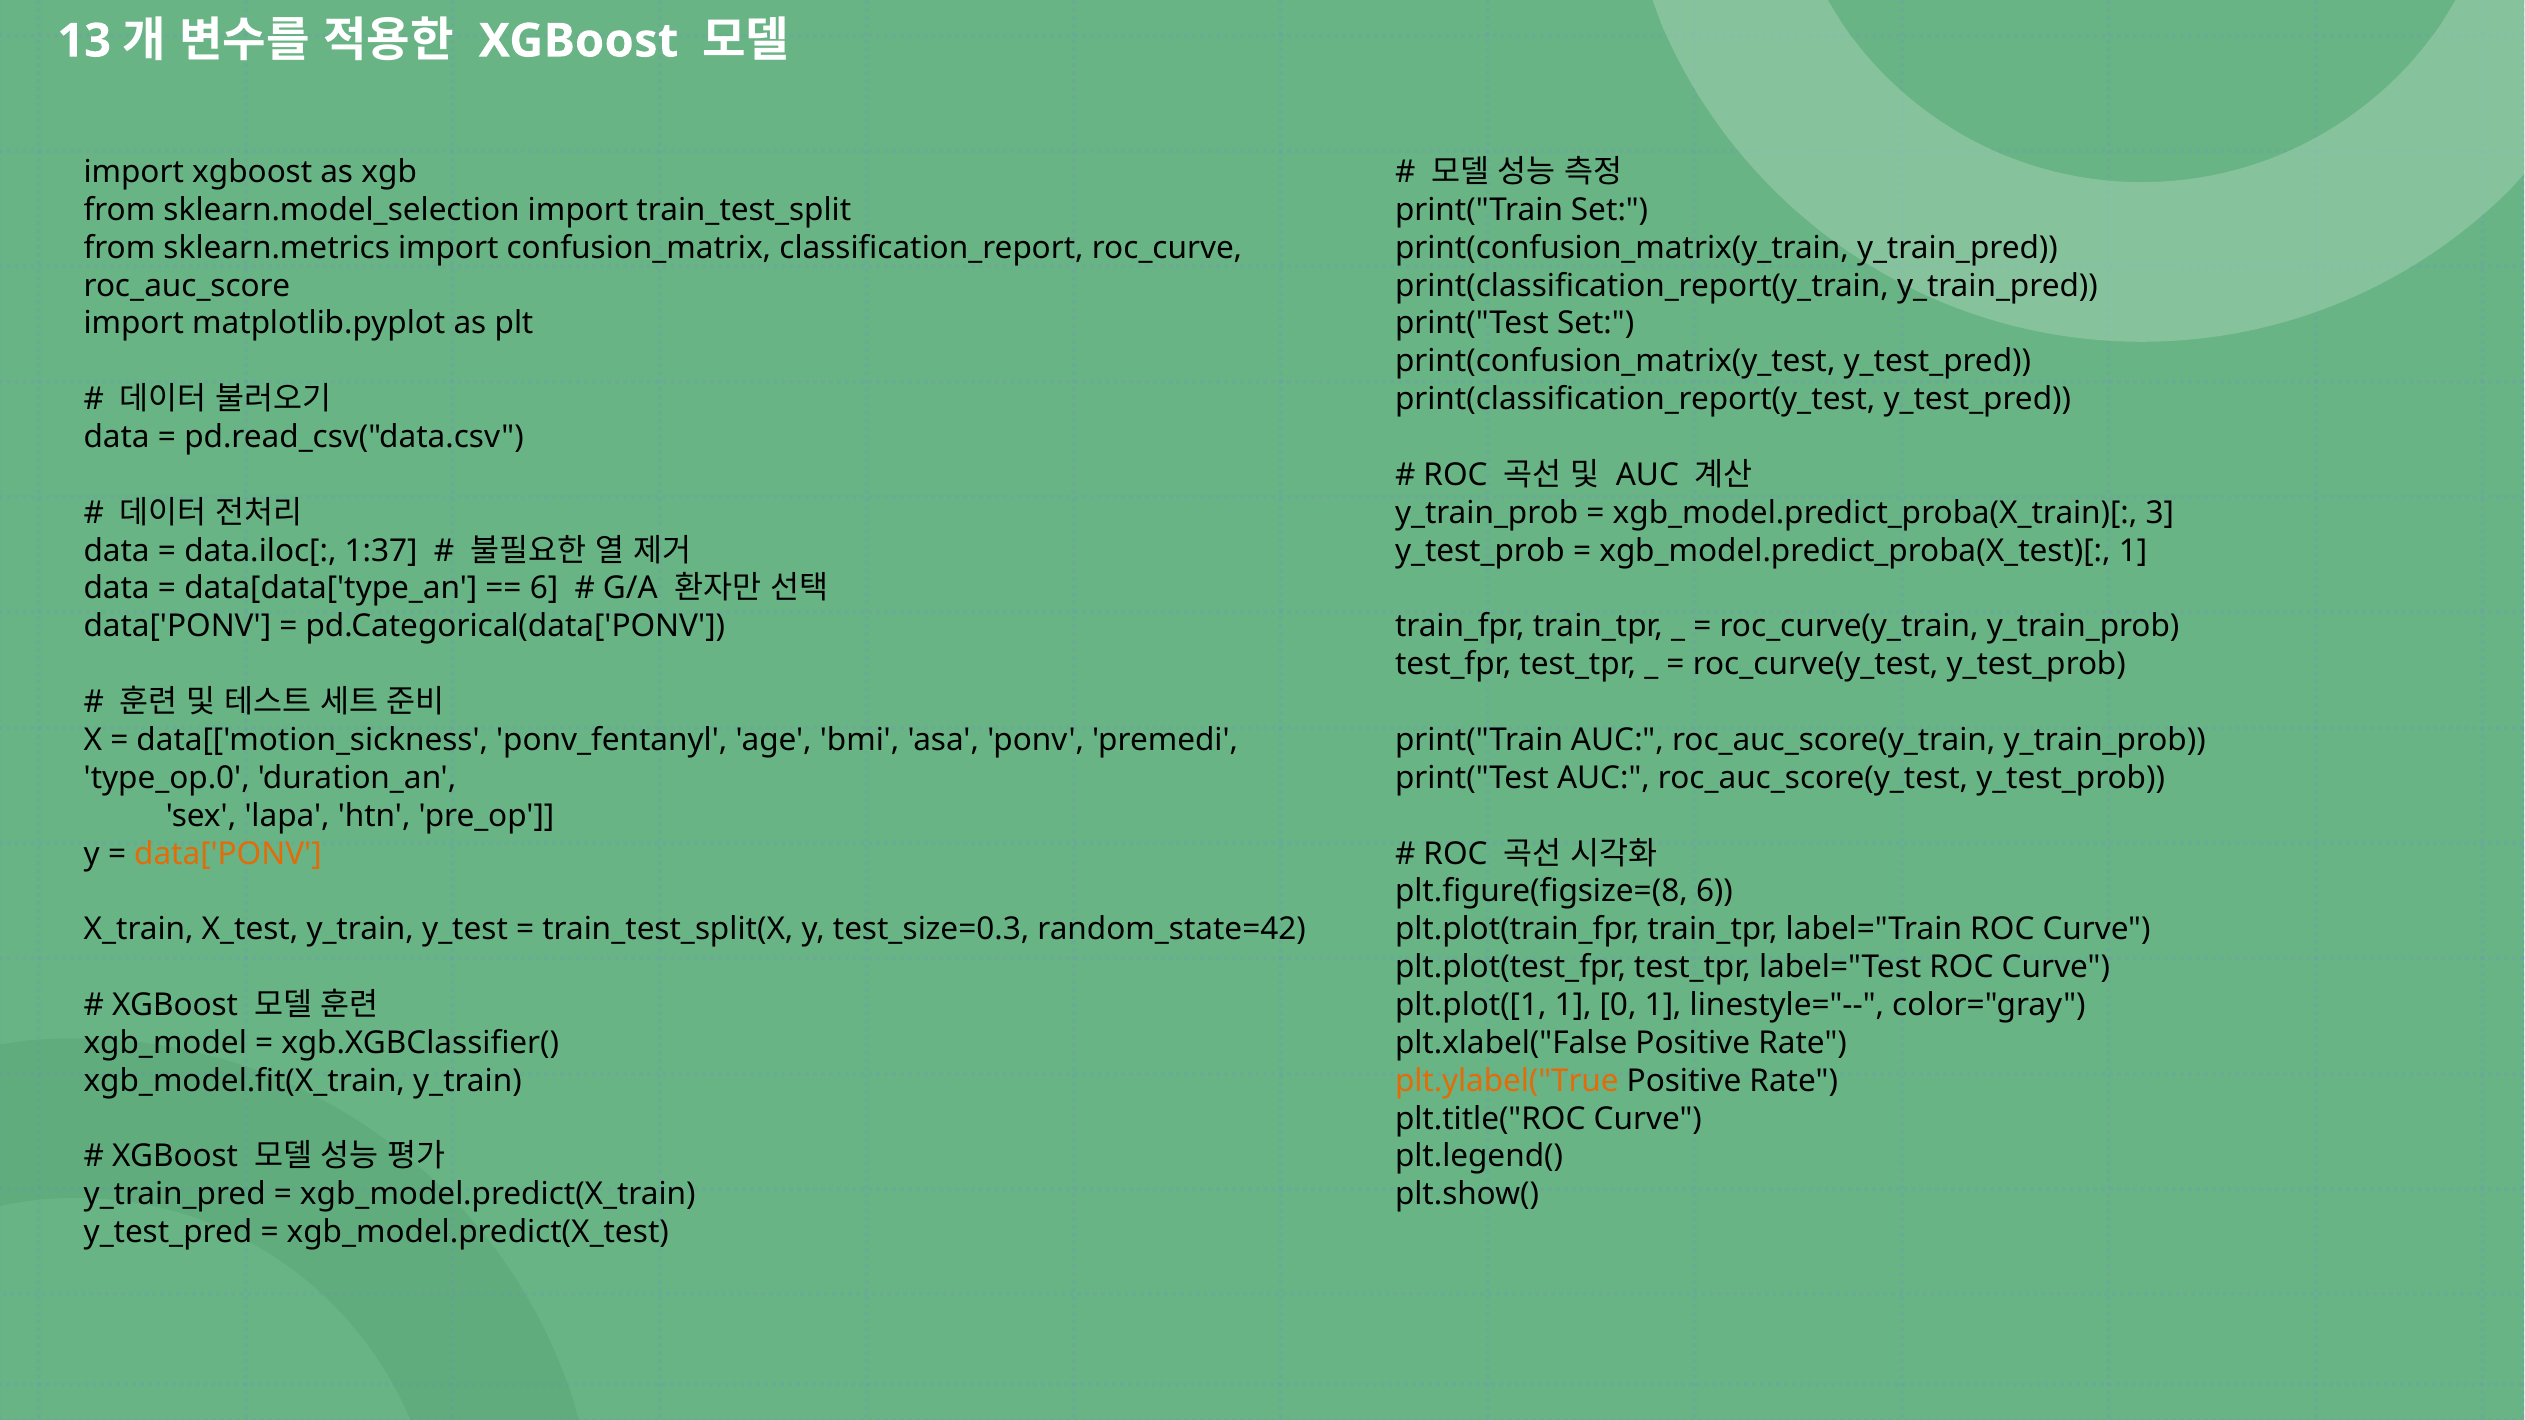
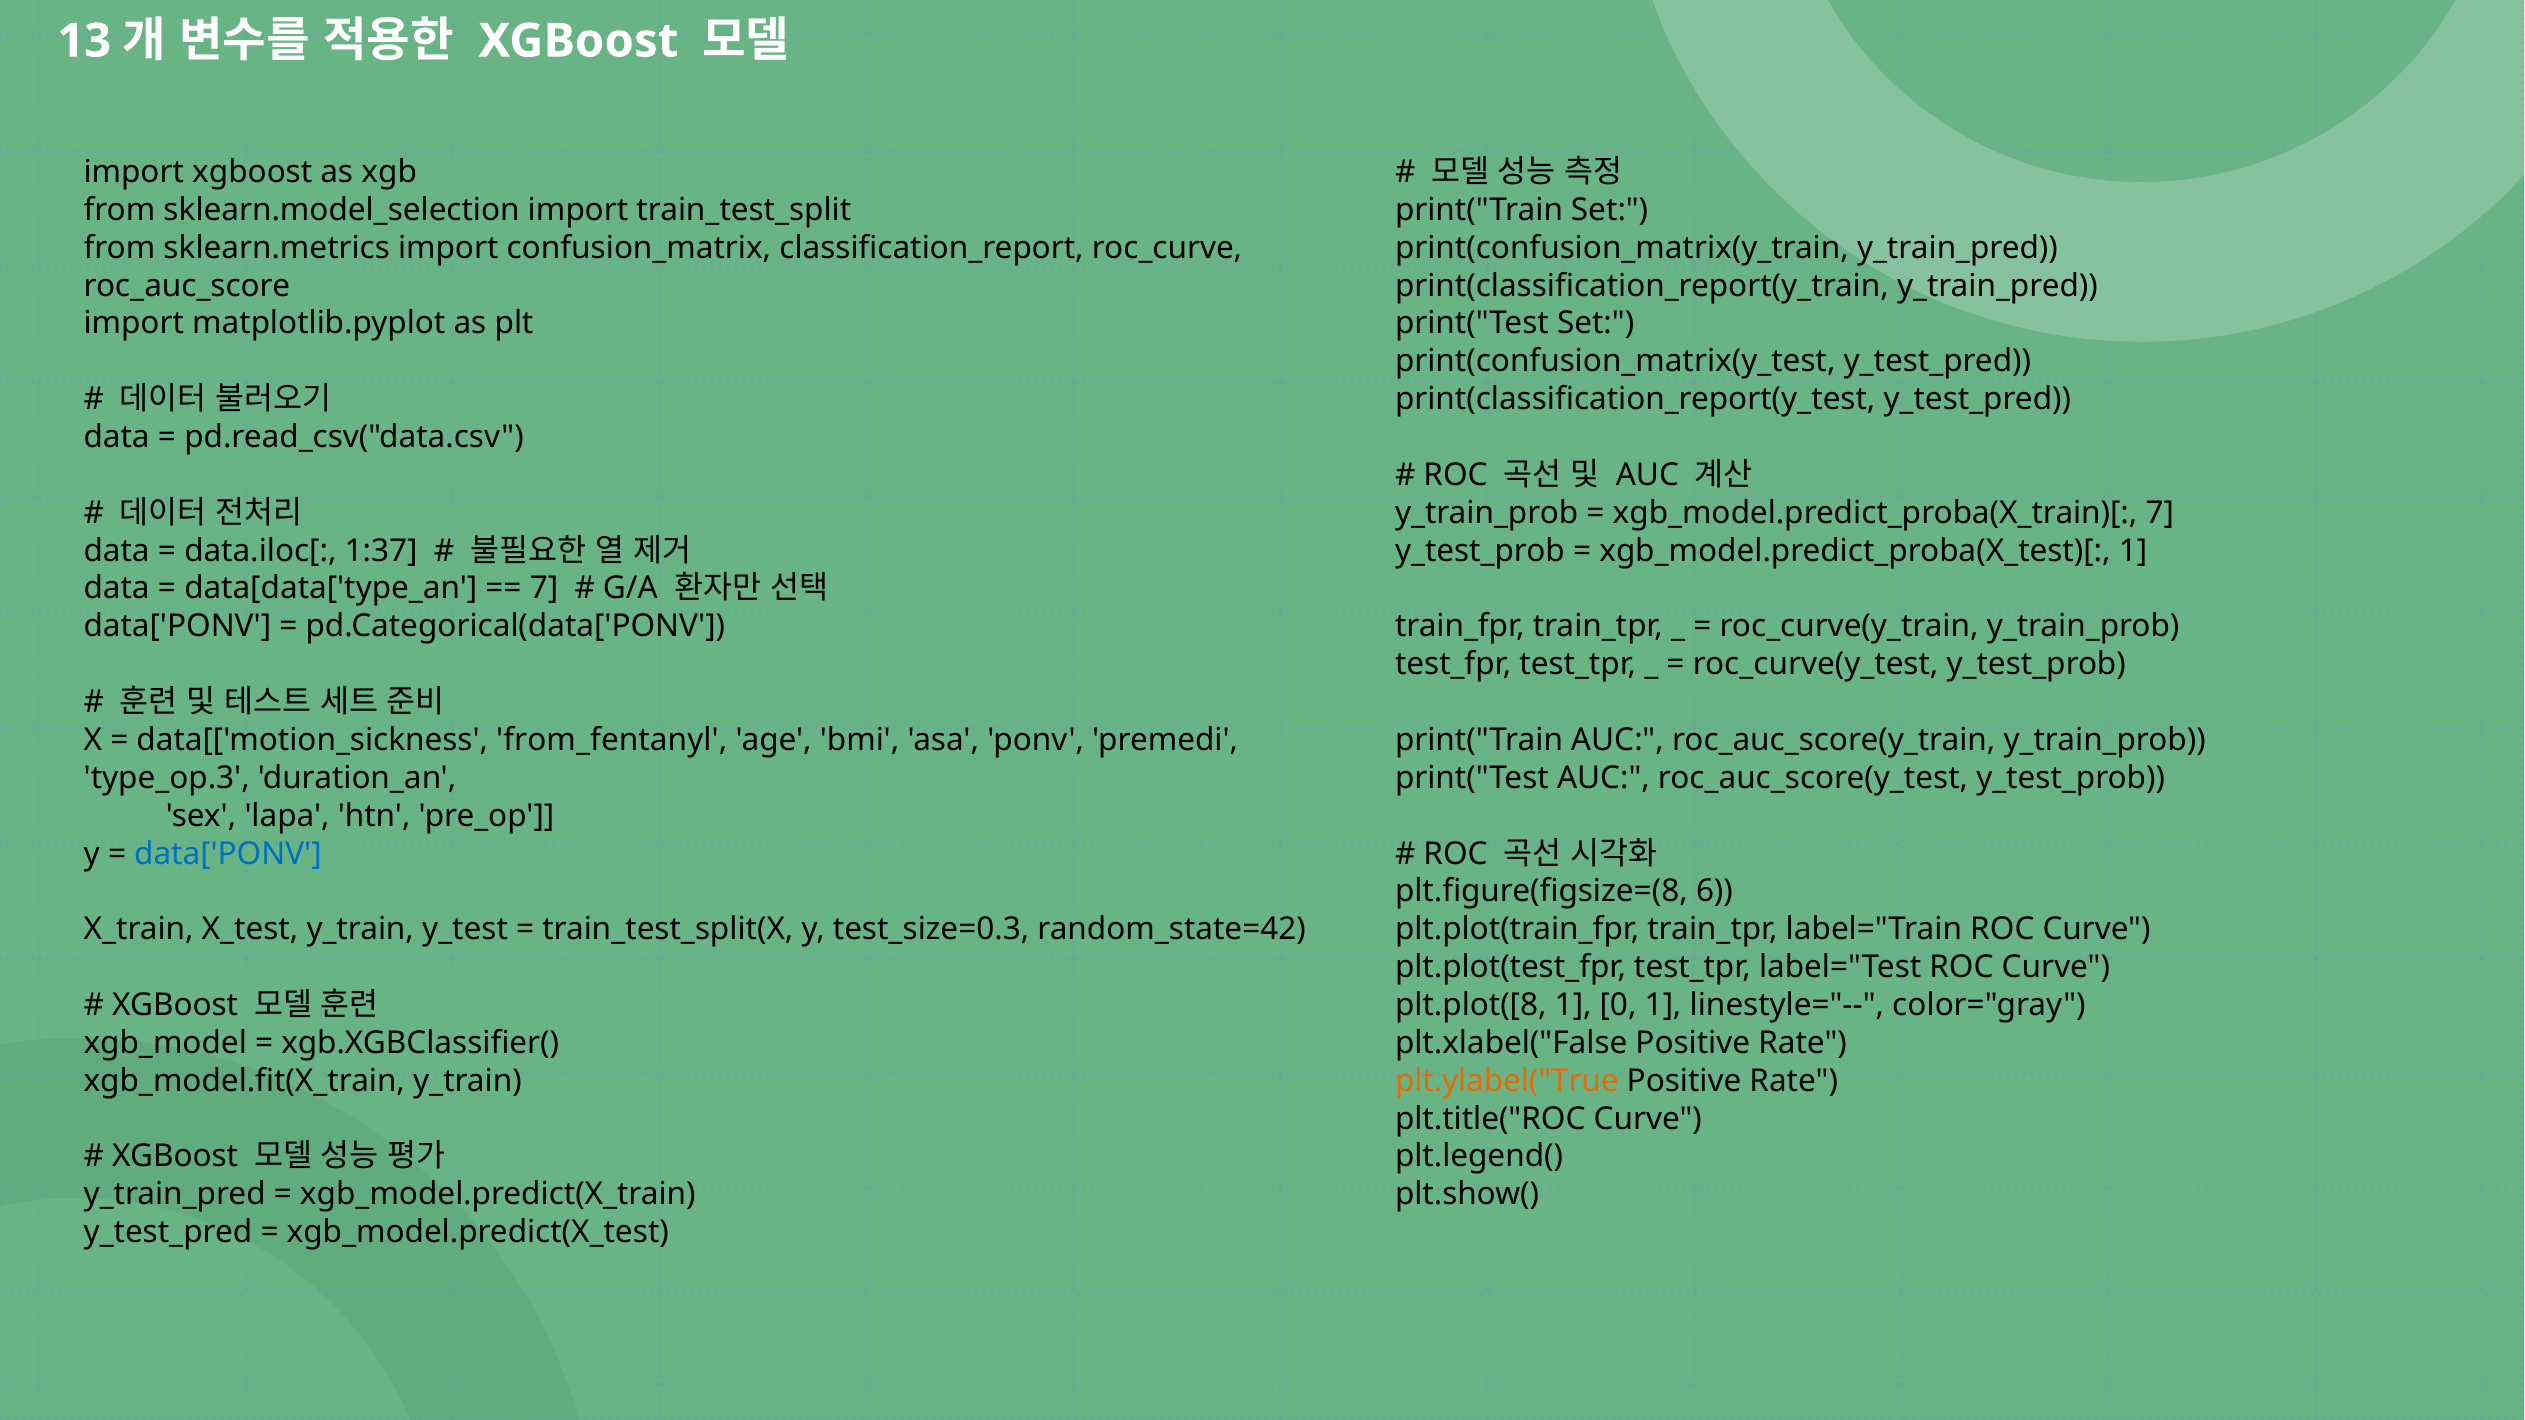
xgb_model.predict_proba(X_train)[ 3: 3 -> 7
6 at (544, 589): 6 -> 7
ponv_fentanyl: ponv_fentanyl -> from_fentanyl
type_op.0: type_op.0 -> type_op.3
data['PONV at (228, 854) colour: orange -> blue
plt.plot([1: plt.plot([1 -> plt.plot([8
